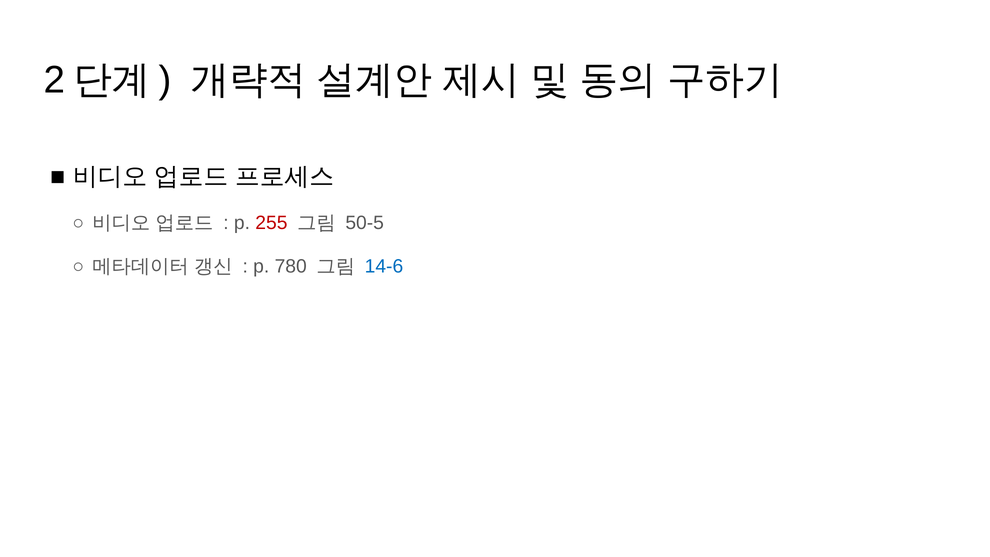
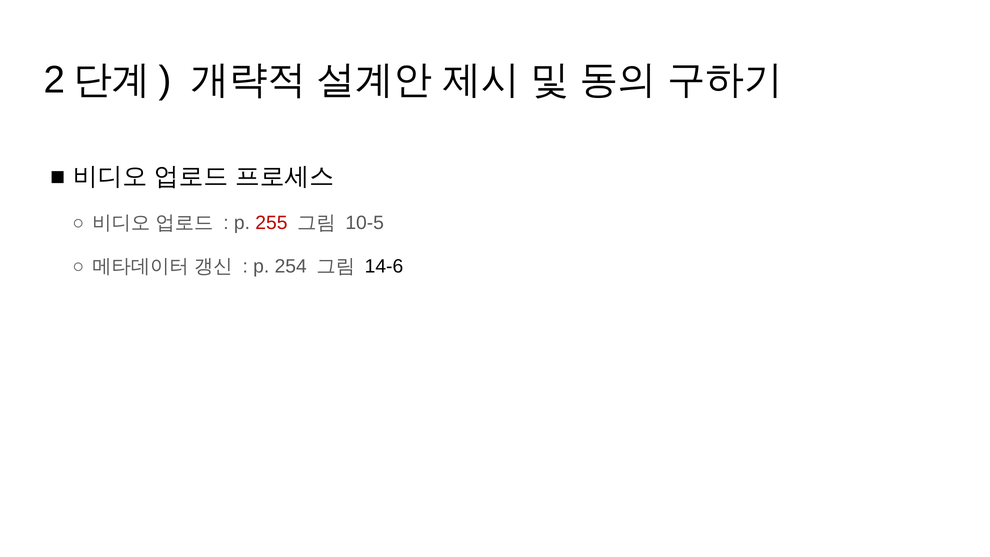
50-5: 50-5 -> 10-5
780: 780 -> 254
14-6 colour: blue -> black
